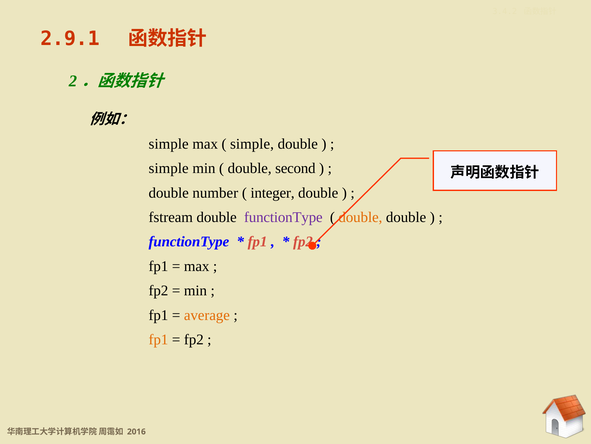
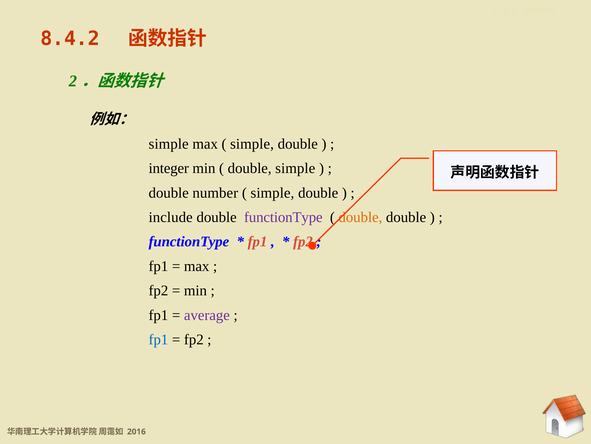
2.9.1: 2.9.1 -> 8.4.2
simple at (169, 168): simple -> integer
double second: second -> simple
integer at (273, 193): integer -> simple
fstream: fstream -> include
average colour: orange -> purple
fp1 at (158, 339) colour: orange -> blue
